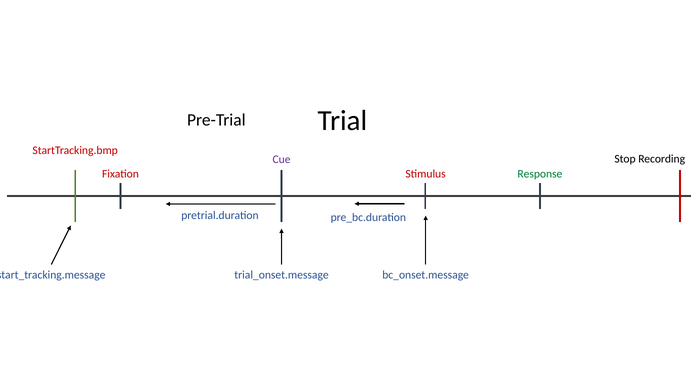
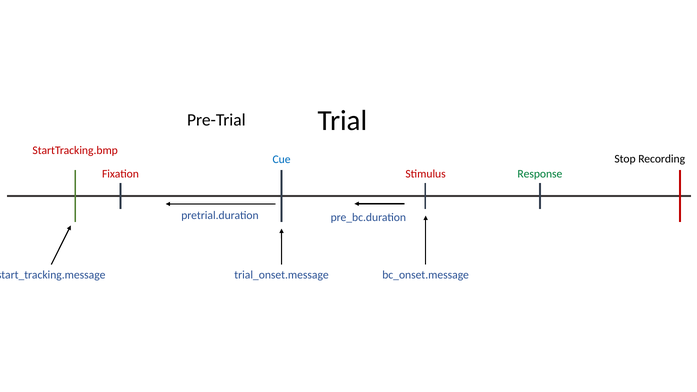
Cue colour: purple -> blue
